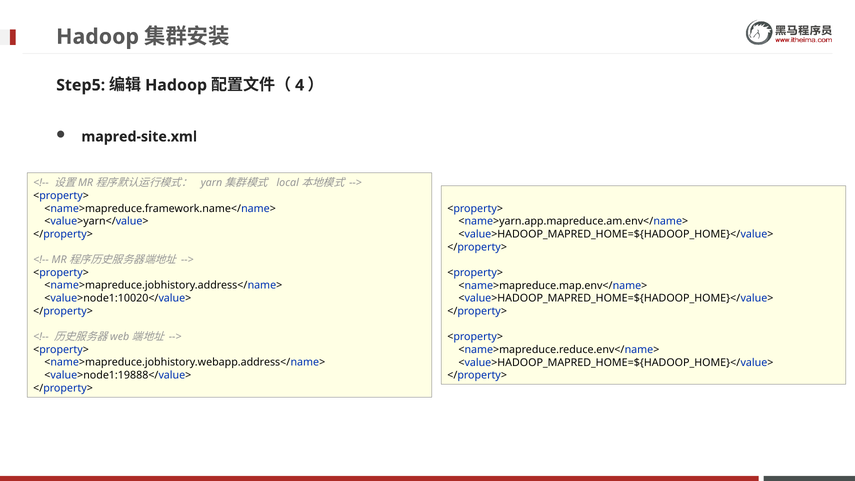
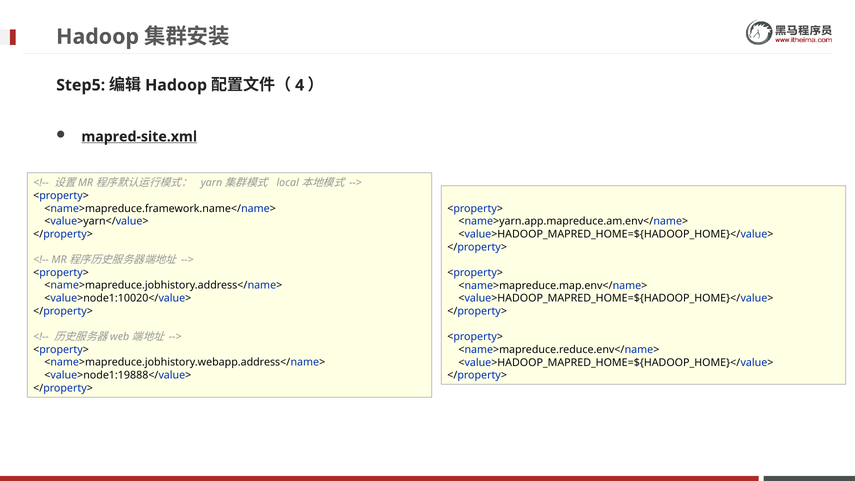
mapred-site.xml underline: none -> present
